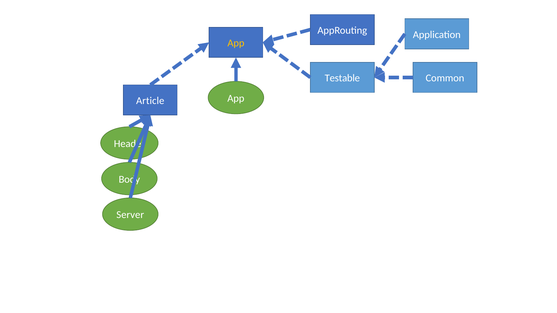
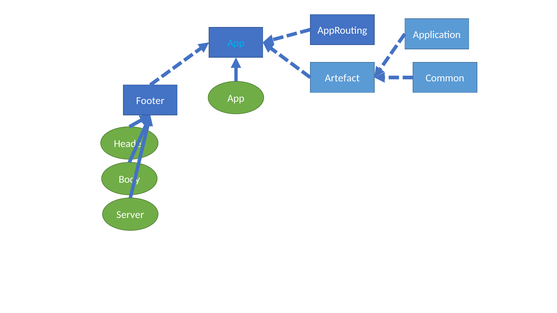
App at (236, 43) colour: yellow -> light blue
Testable: Testable -> Artefact
Article: Article -> Footer
